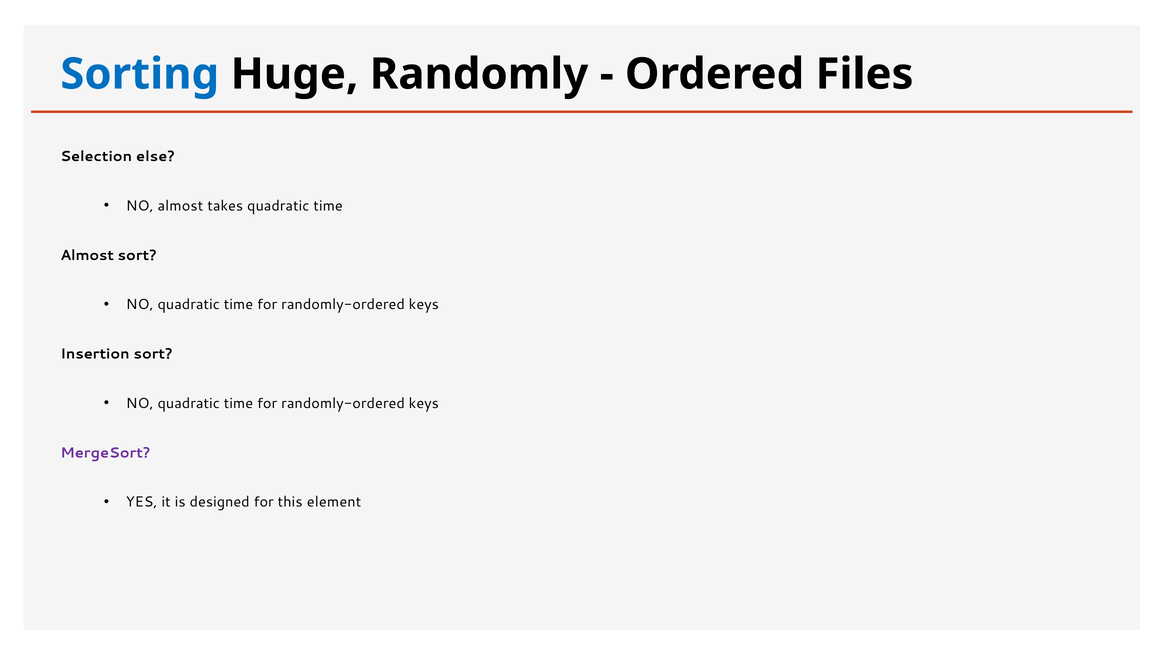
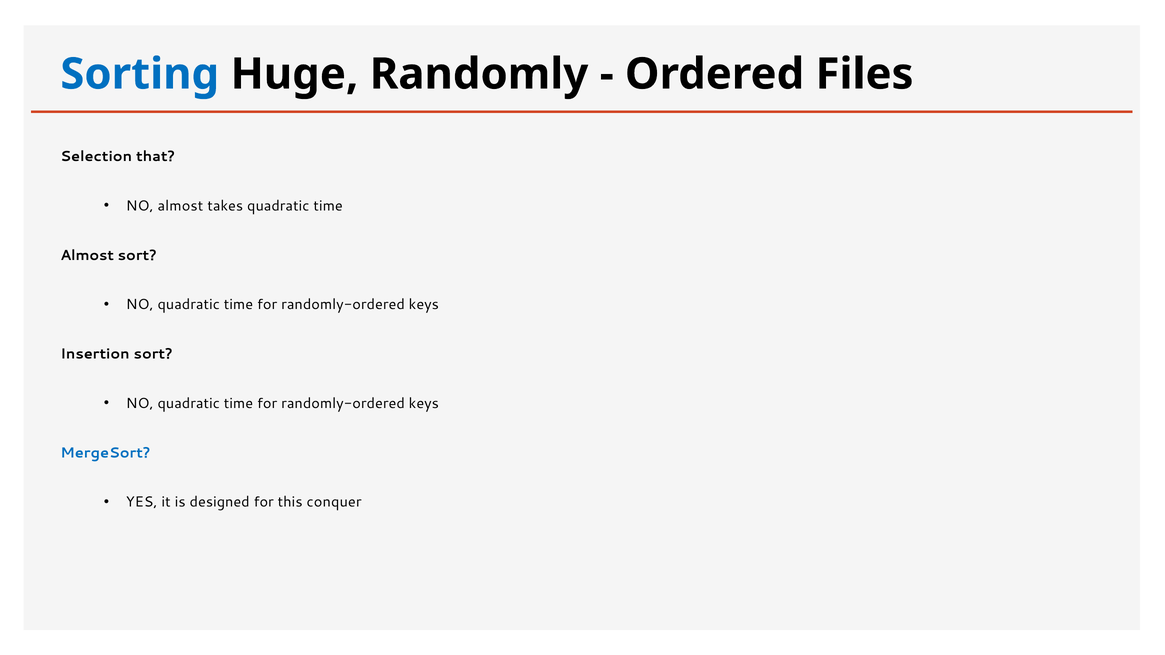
else: else -> that
MergeSort colour: purple -> blue
element: element -> conquer
